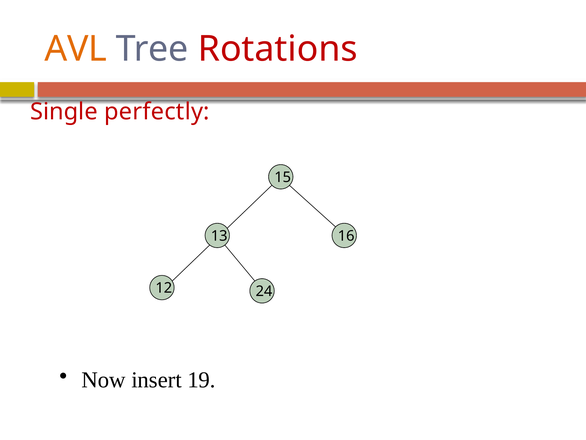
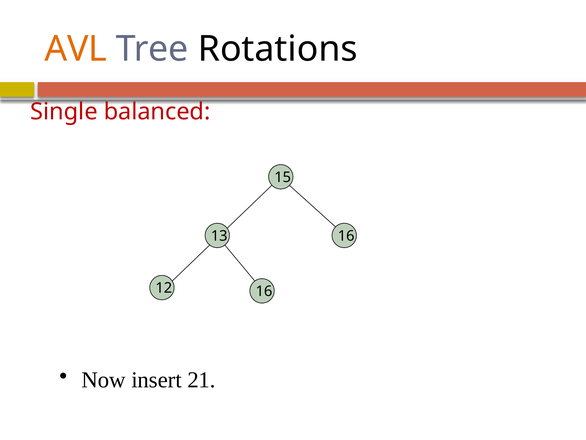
Rotations colour: red -> black
perfectly: perfectly -> balanced
12 24: 24 -> 16
19: 19 -> 21
